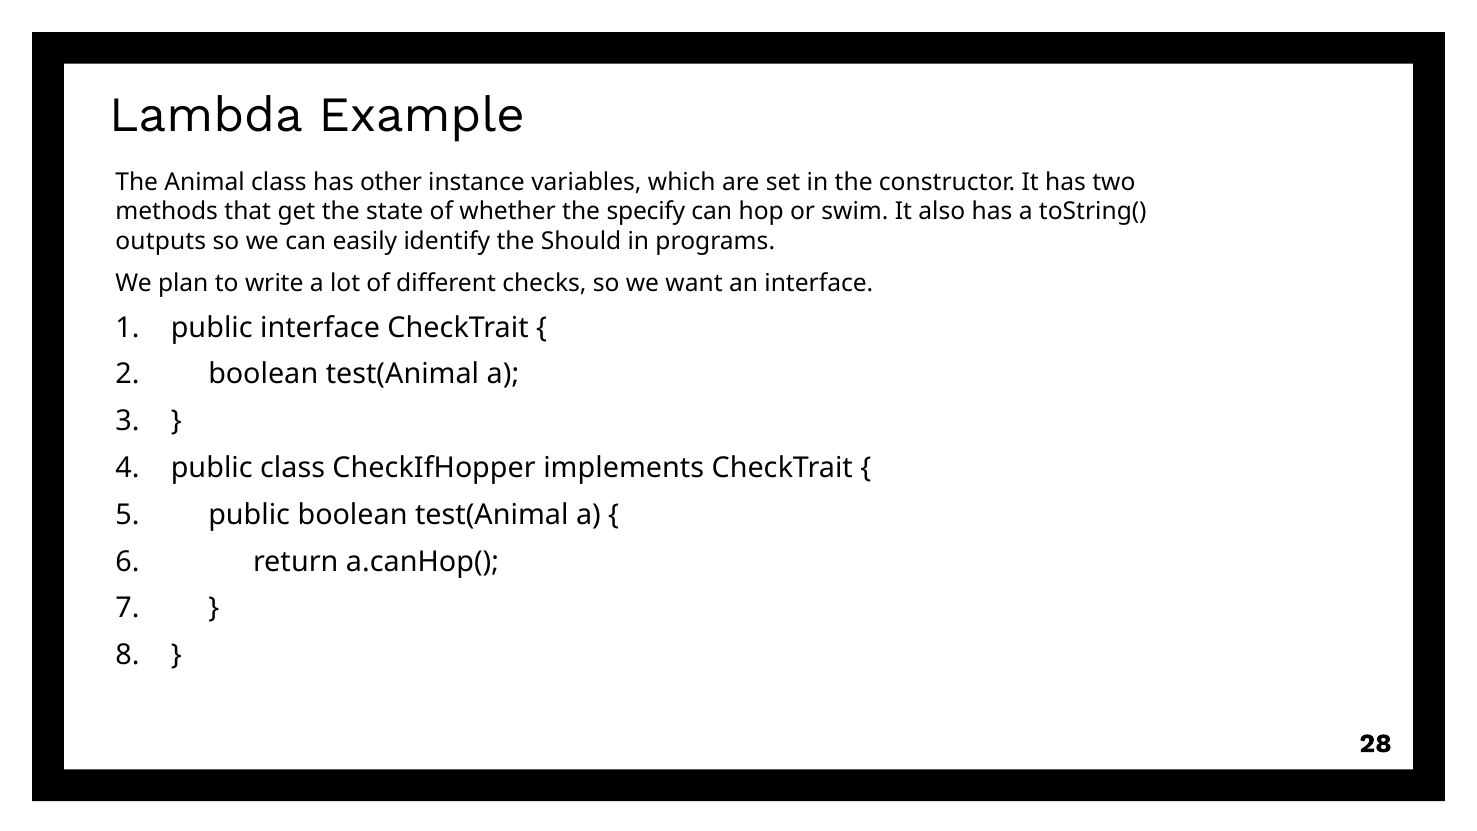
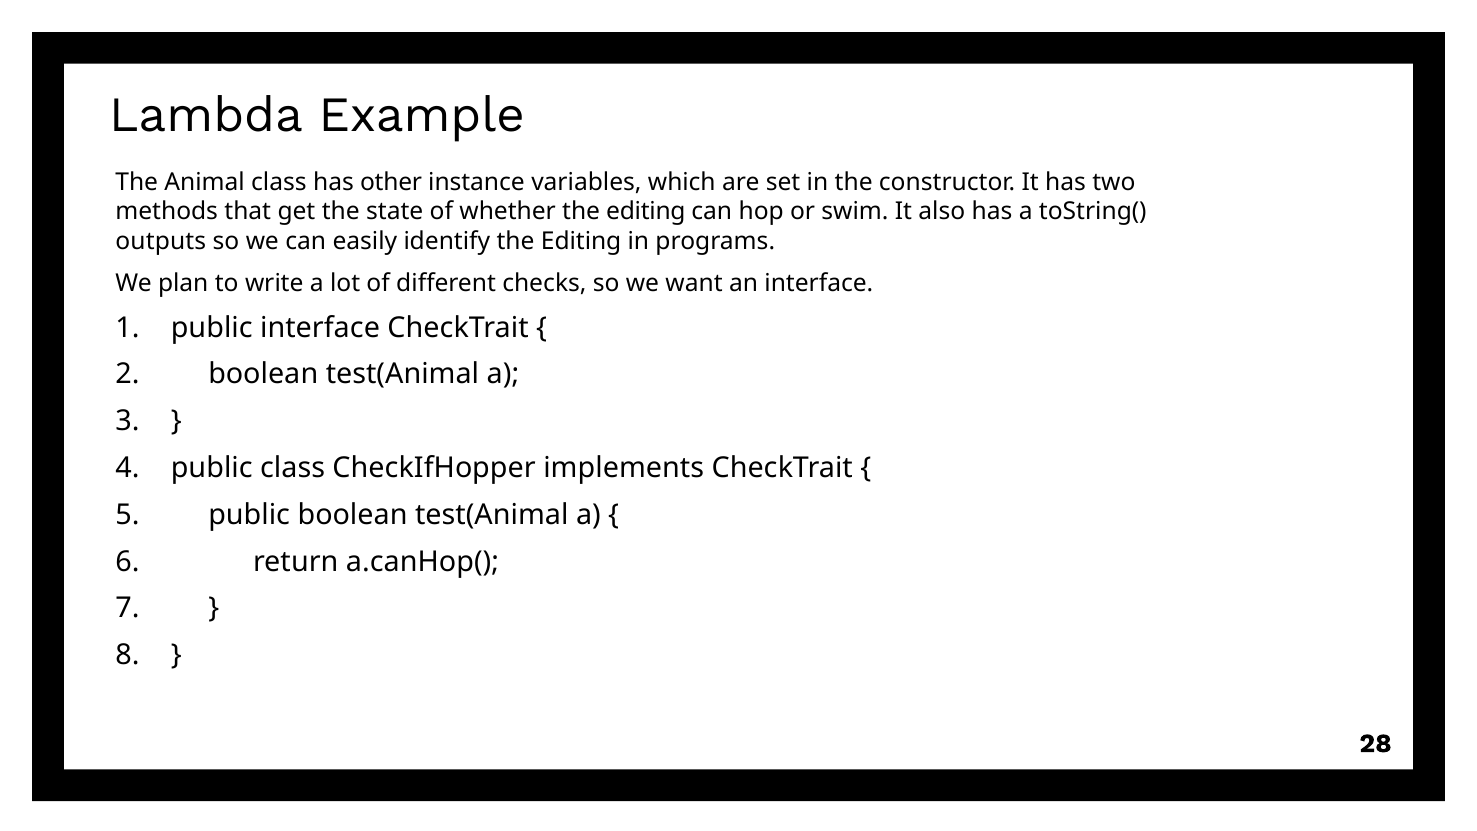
whether the specify: specify -> editing
identify the Should: Should -> Editing
